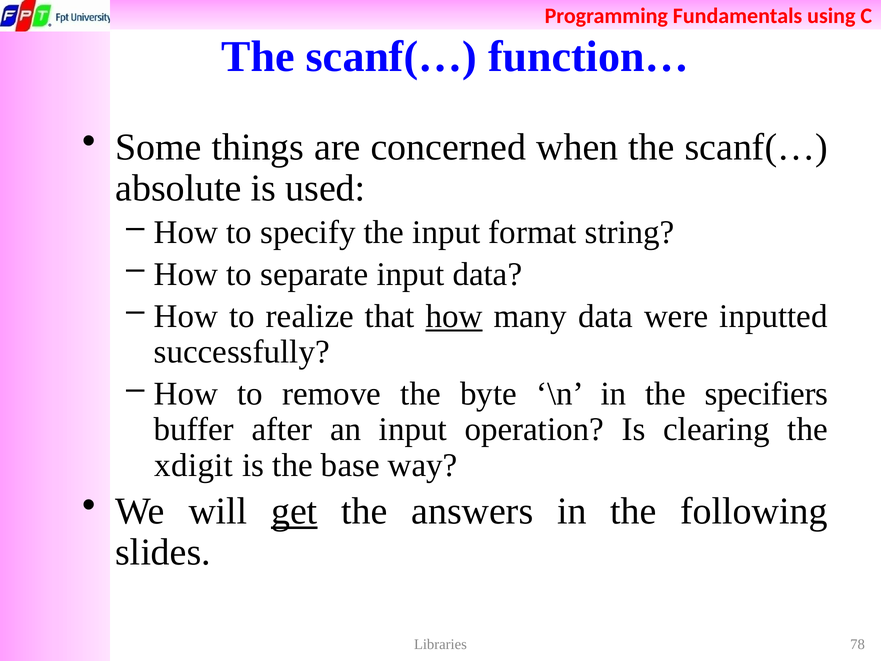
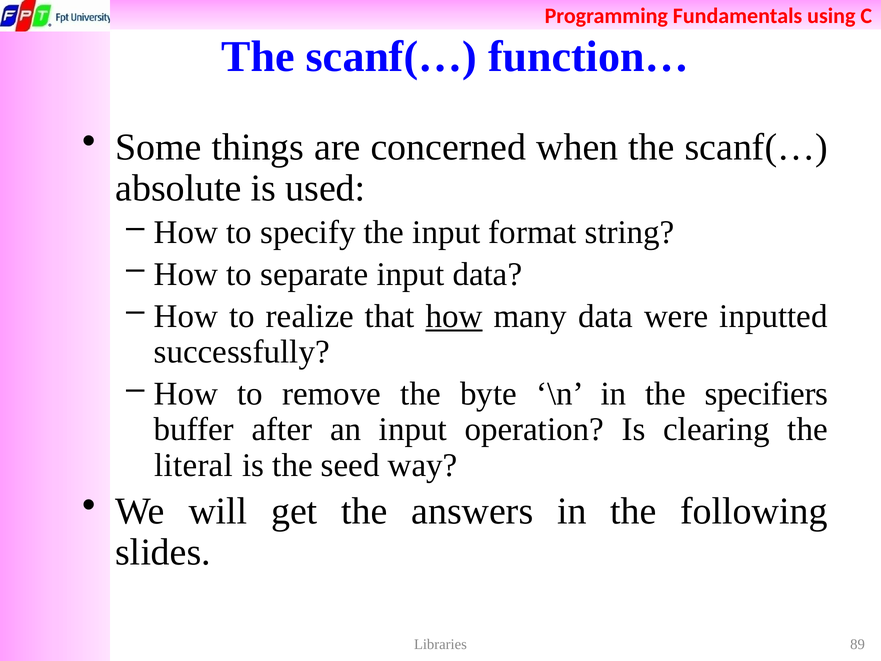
xdigit: xdigit -> literal
base: base -> seed
get underline: present -> none
78: 78 -> 89
